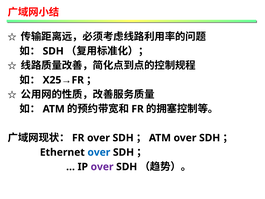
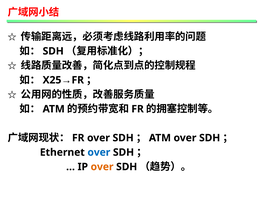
over at (102, 167) colour: purple -> orange
